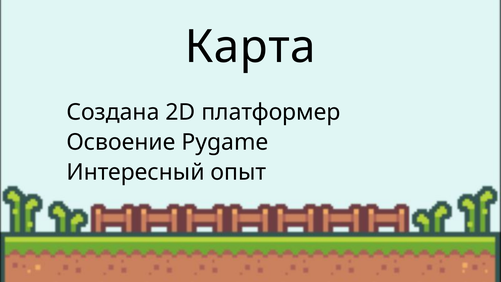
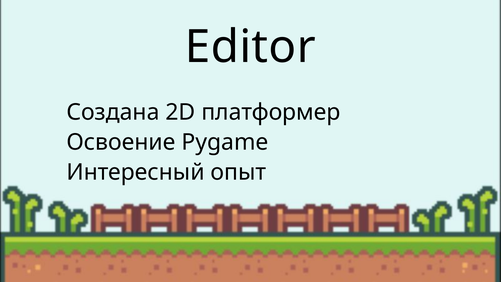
Карта: Карта -> Editor
